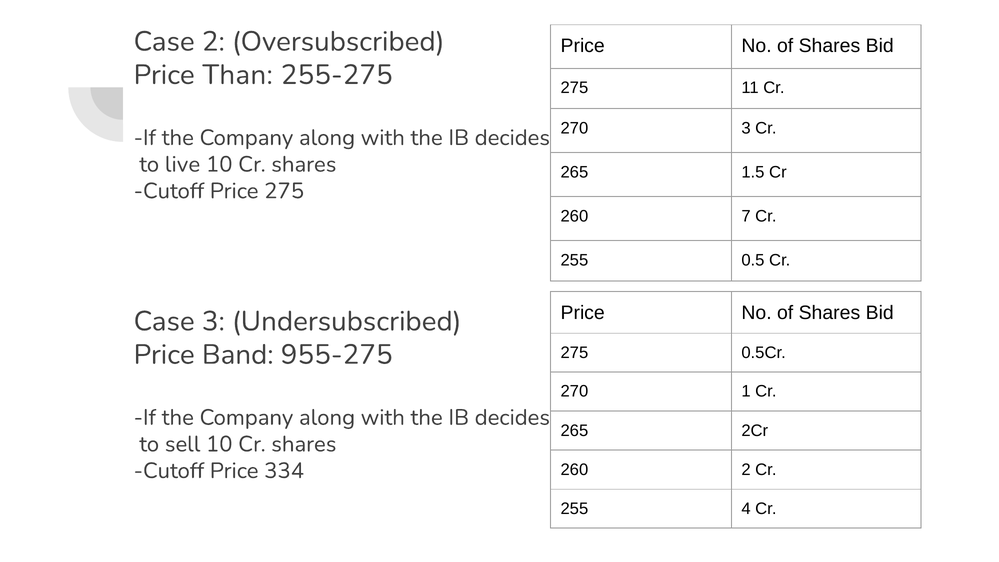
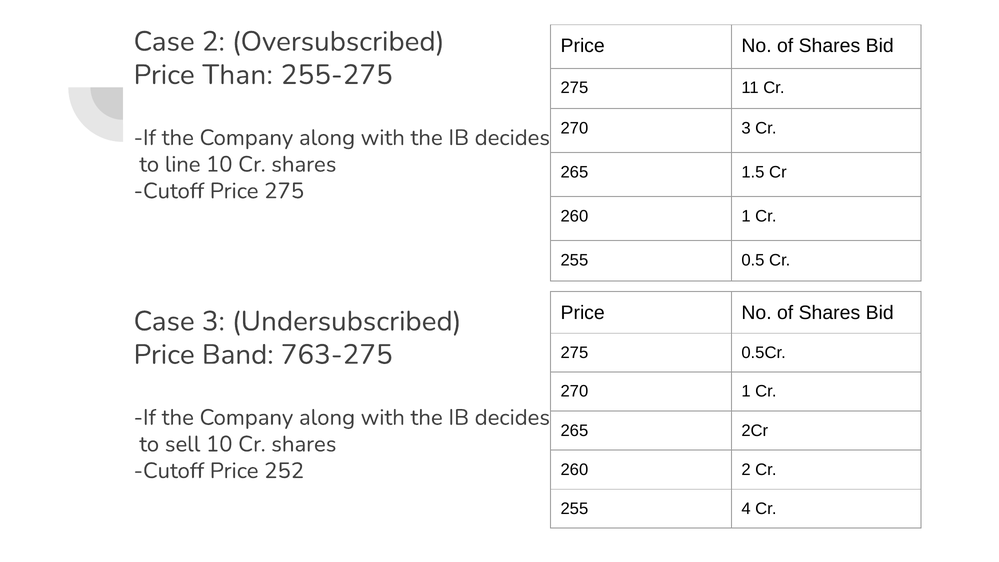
live: live -> line
260 7: 7 -> 1
955-275: 955-275 -> 763-275
334: 334 -> 252
